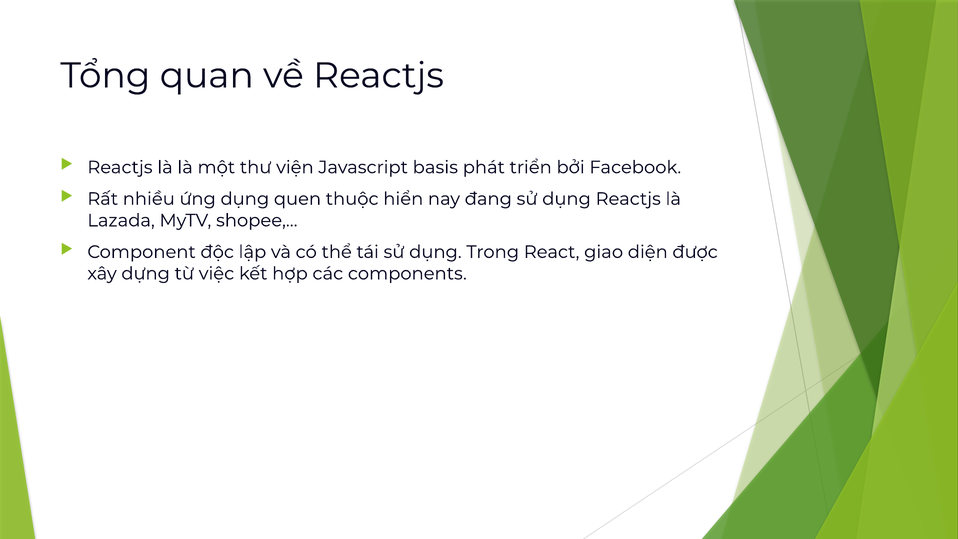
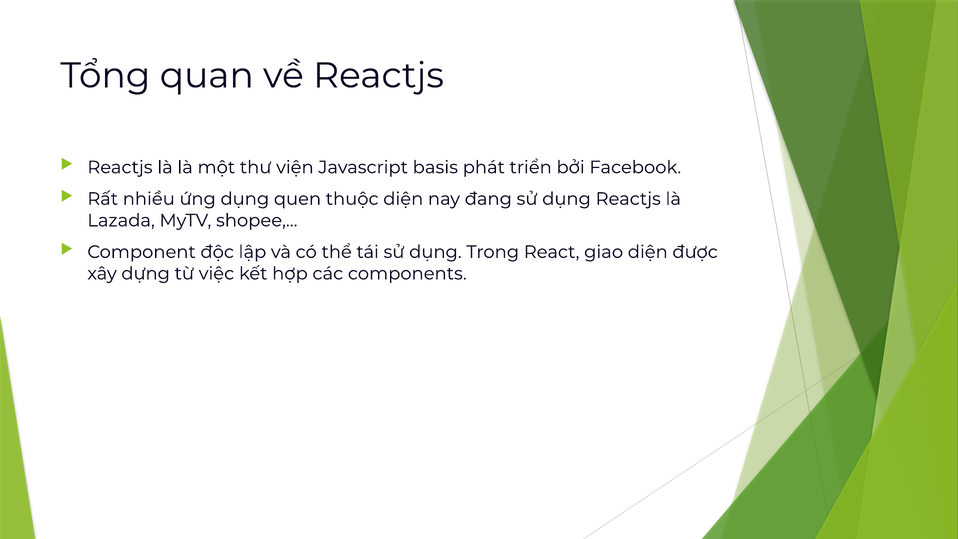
thuộc hiển: hiển -> diện
